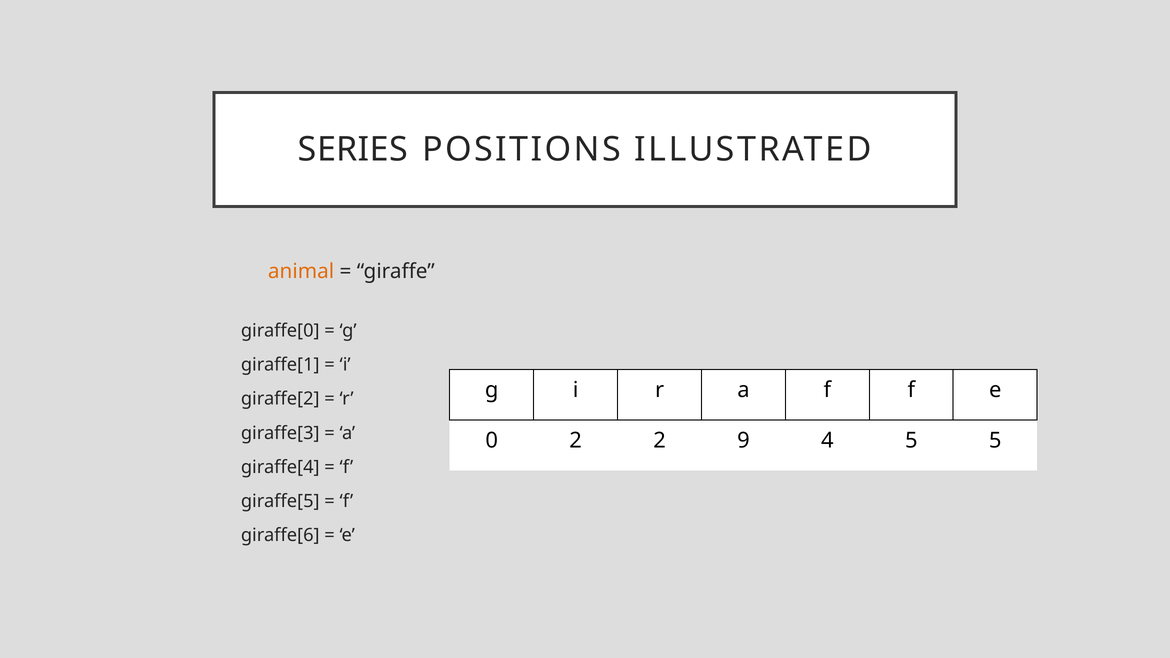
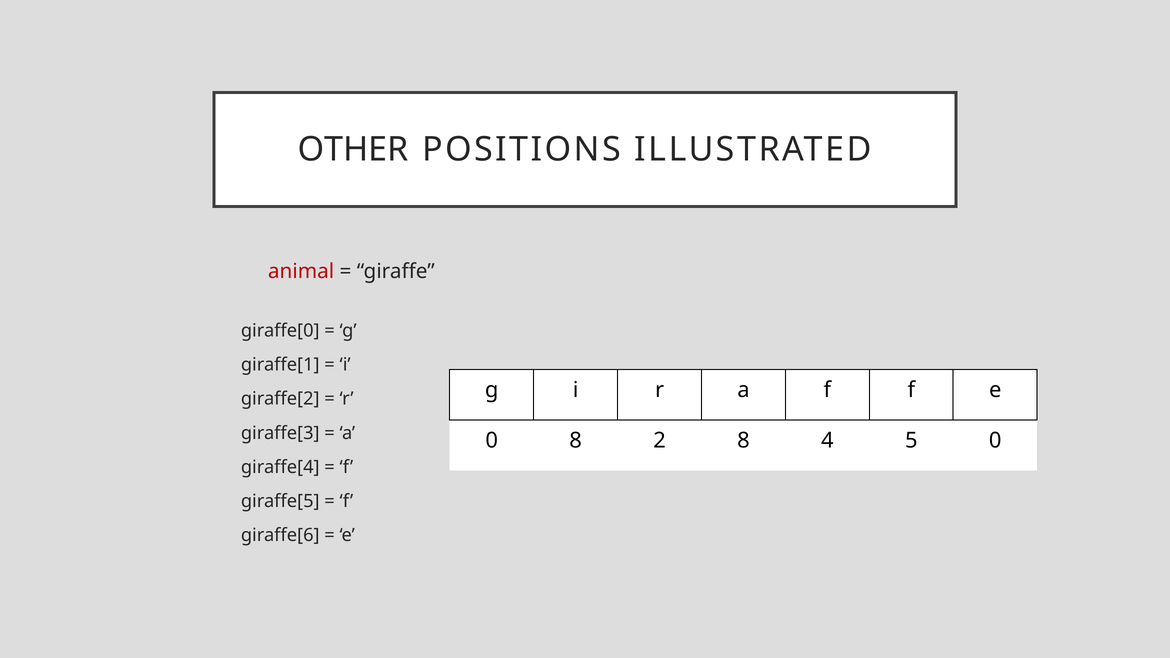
SERIES: SERIES -> OTHER
animal colour: orange -> red
0 2: 2 -> 8
2 9: 9 -> 8
5 5: 5 -> 0
